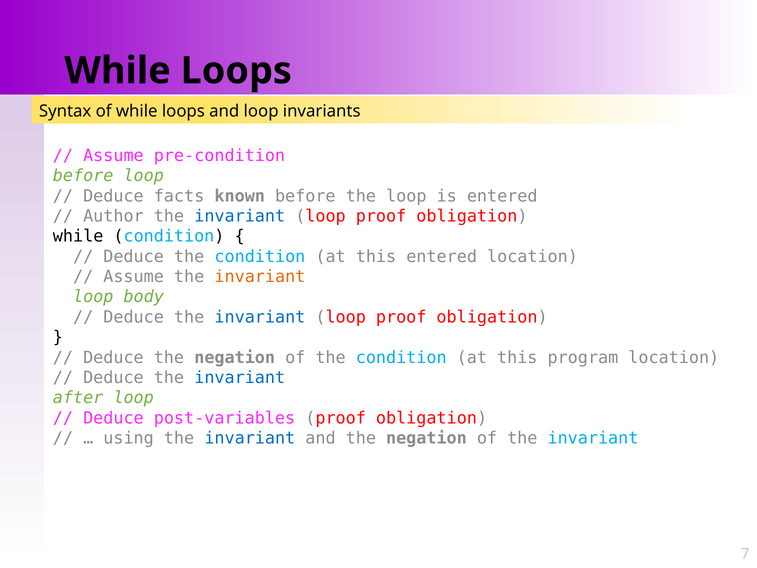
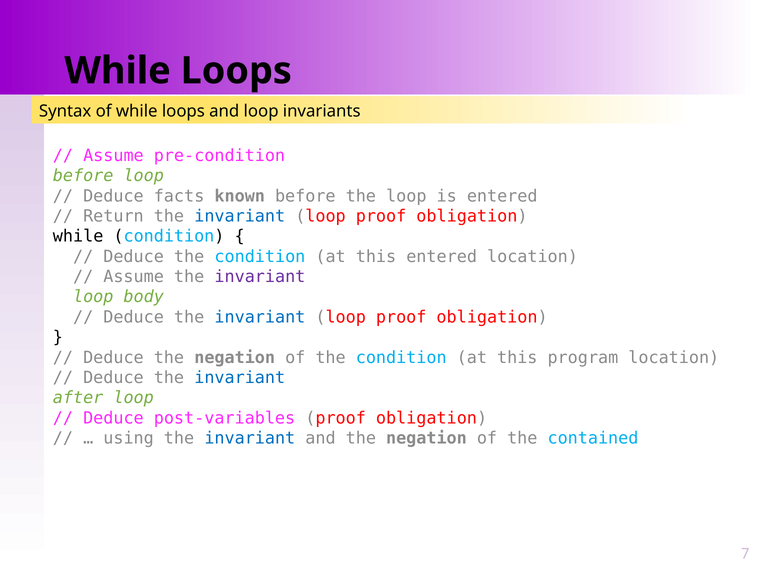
Author: Author -> Return
invariant at (260, 277) colour: orange -> purple
of the invariant: invariant -> contained
